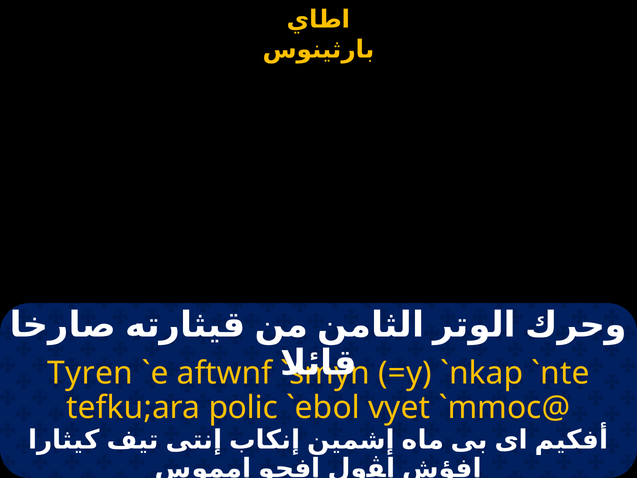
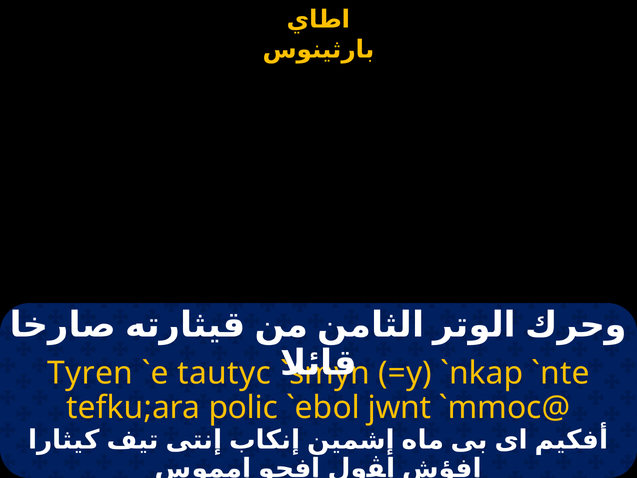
aftwnf: aftwnf -> tautyc
vyet: vyet -> jwnt
